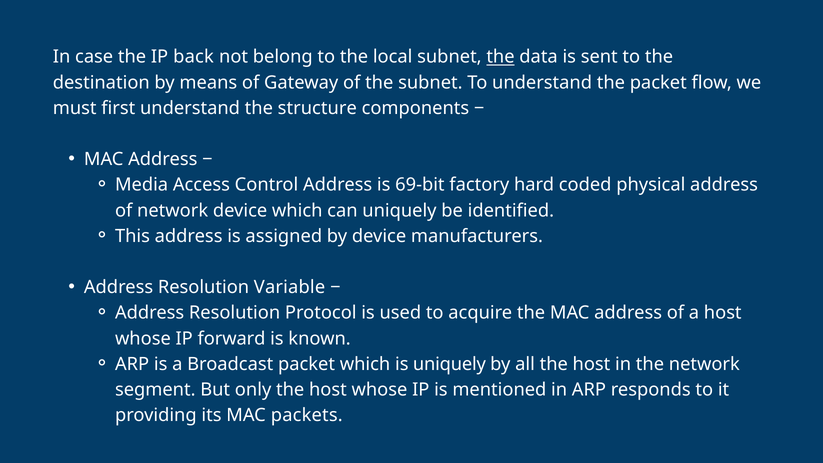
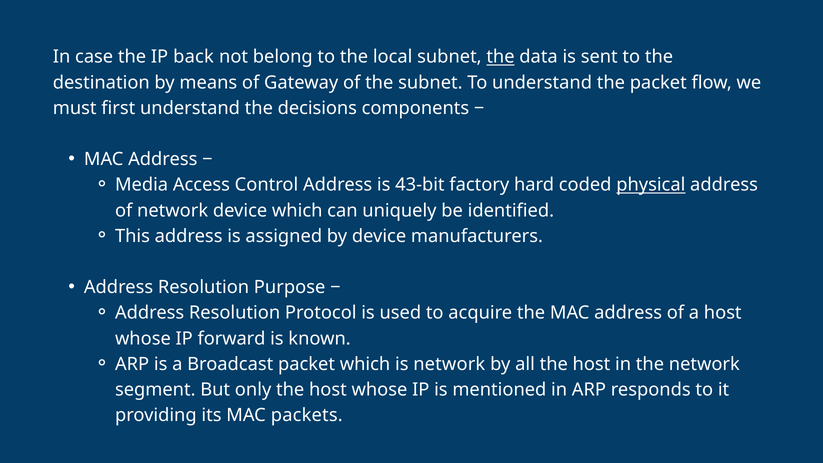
structure: structure -> decisions
69-bit: 69-bit -> 43-bit
physical underline: none -> present
Variable: Variable -> Purpose
is uniquely: uniquely -> network
